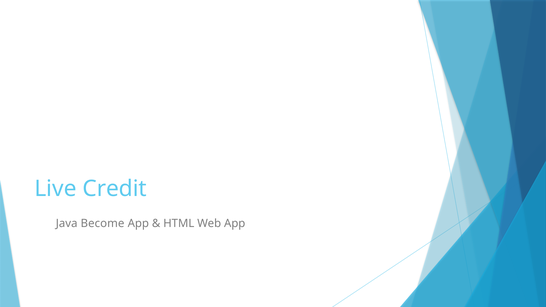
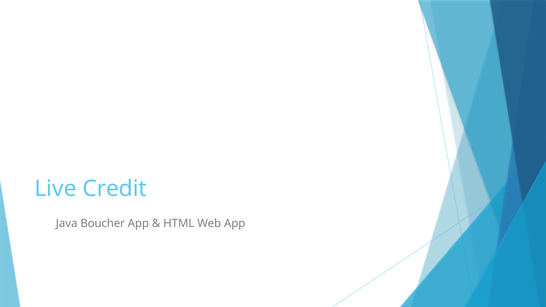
Become: Become -> Boucher
